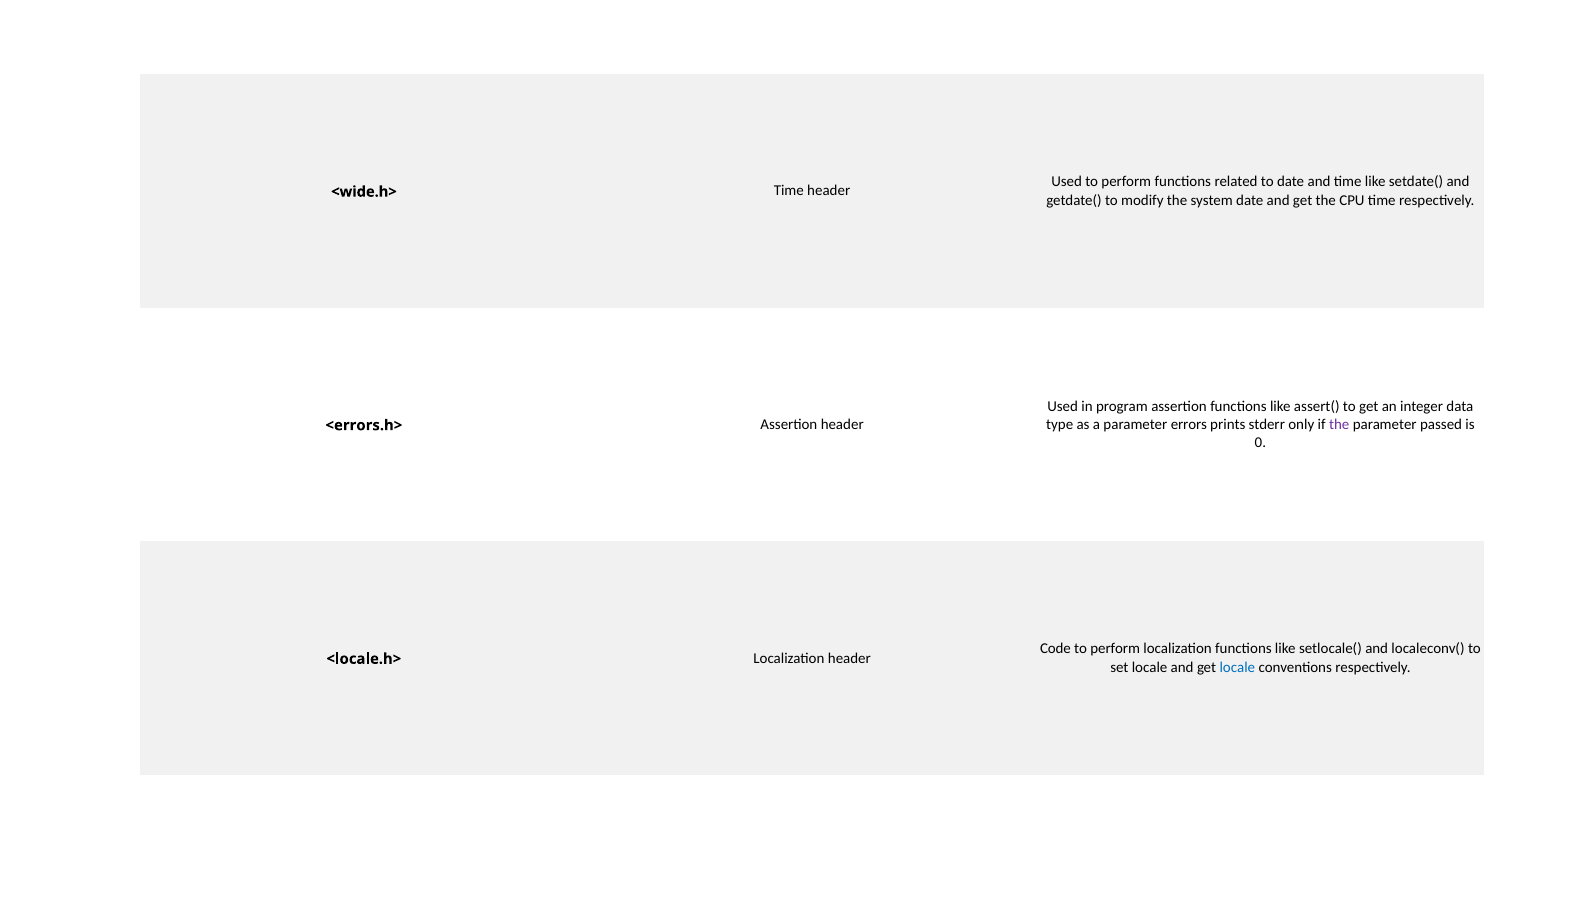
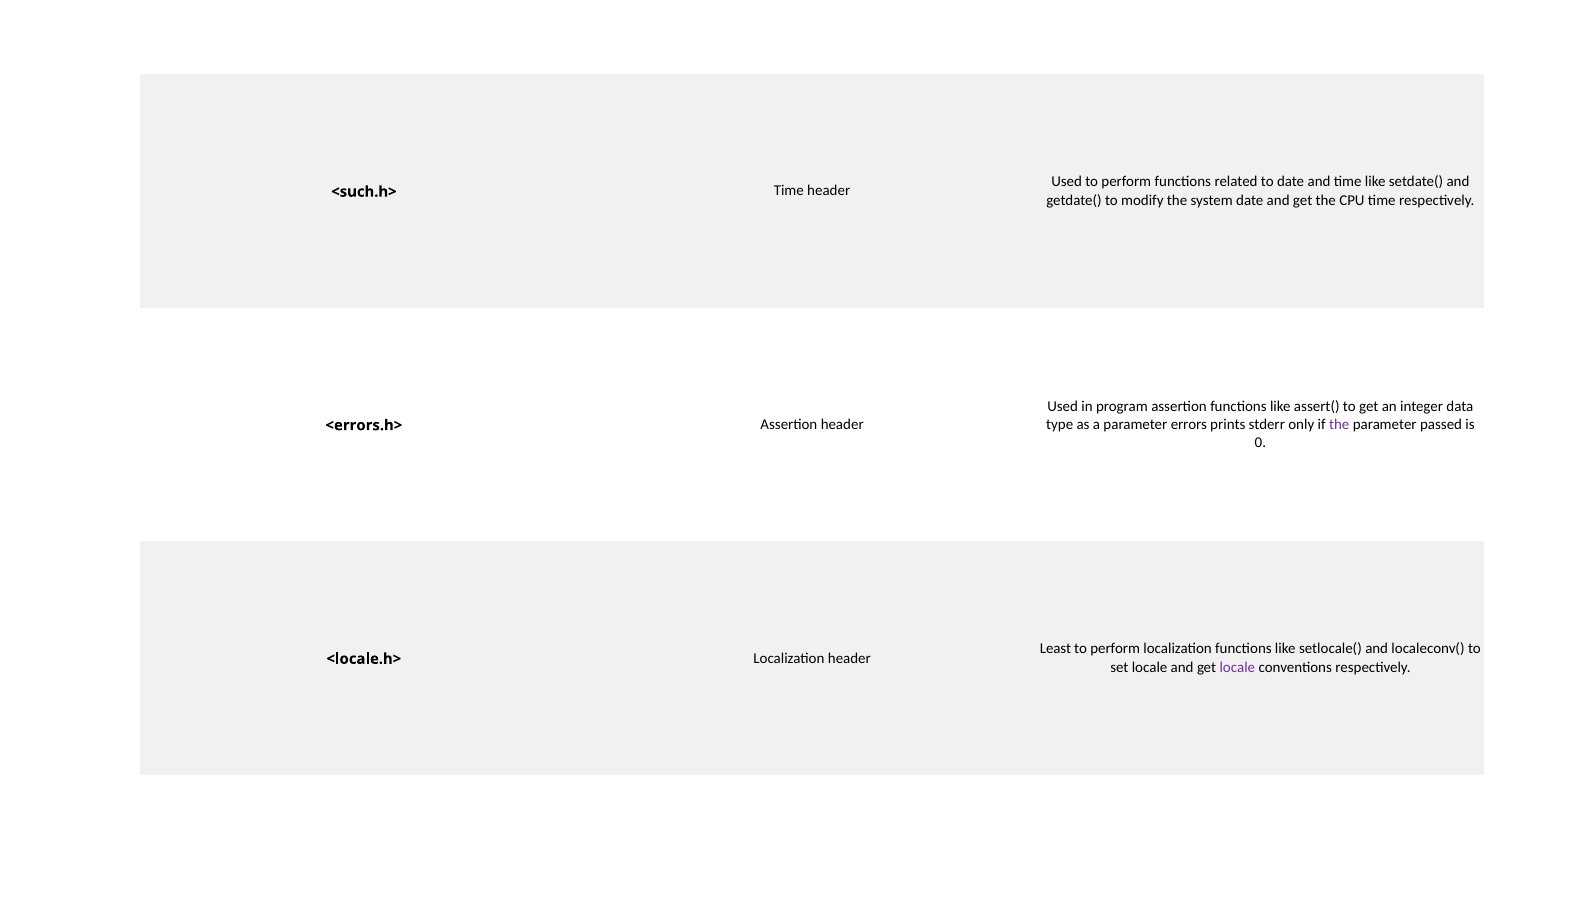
<wide.h>: <wide.h> -> <such.h>
Code: Code -> Least
locale at (1237, 667) colour: blue -> purple
